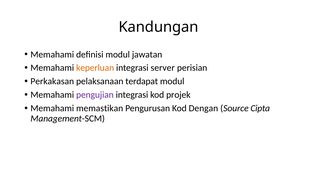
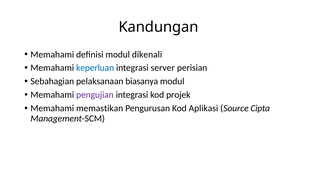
jawatan: jawatan -> dikenali
keperluan colour: orange -> blue
Perkakasan: Perkakasan -> Sebahagian
terdapat: terdapat -> biasanya
Dengan: Dengan -> Aplikasi
